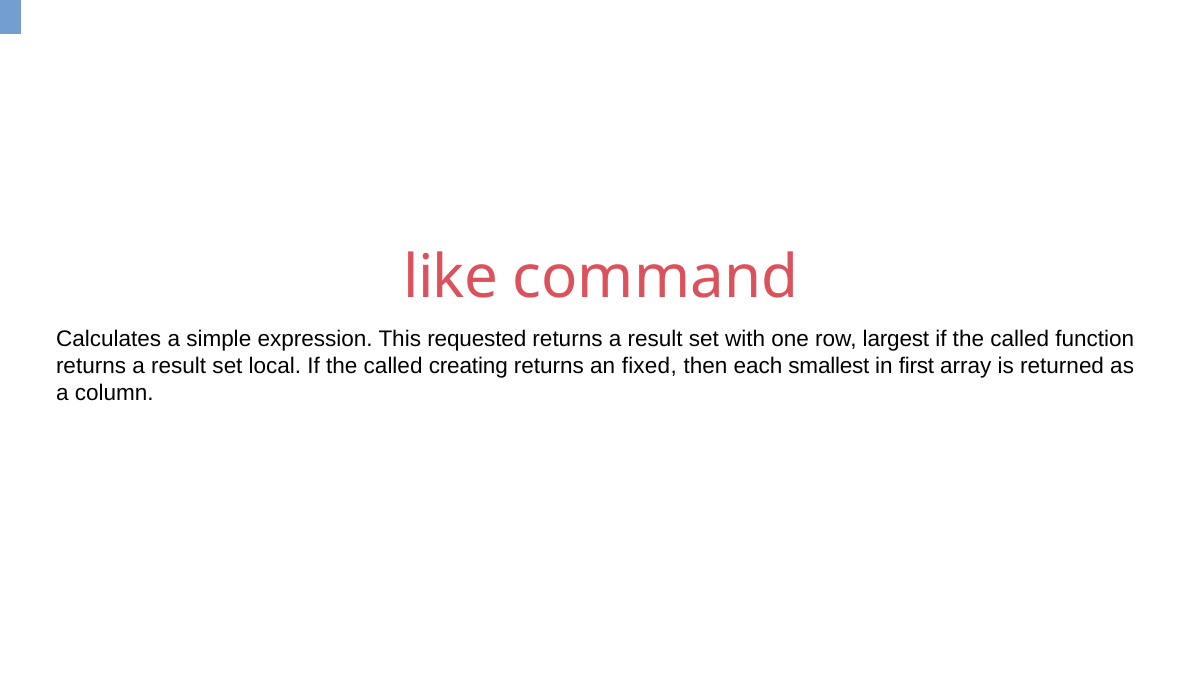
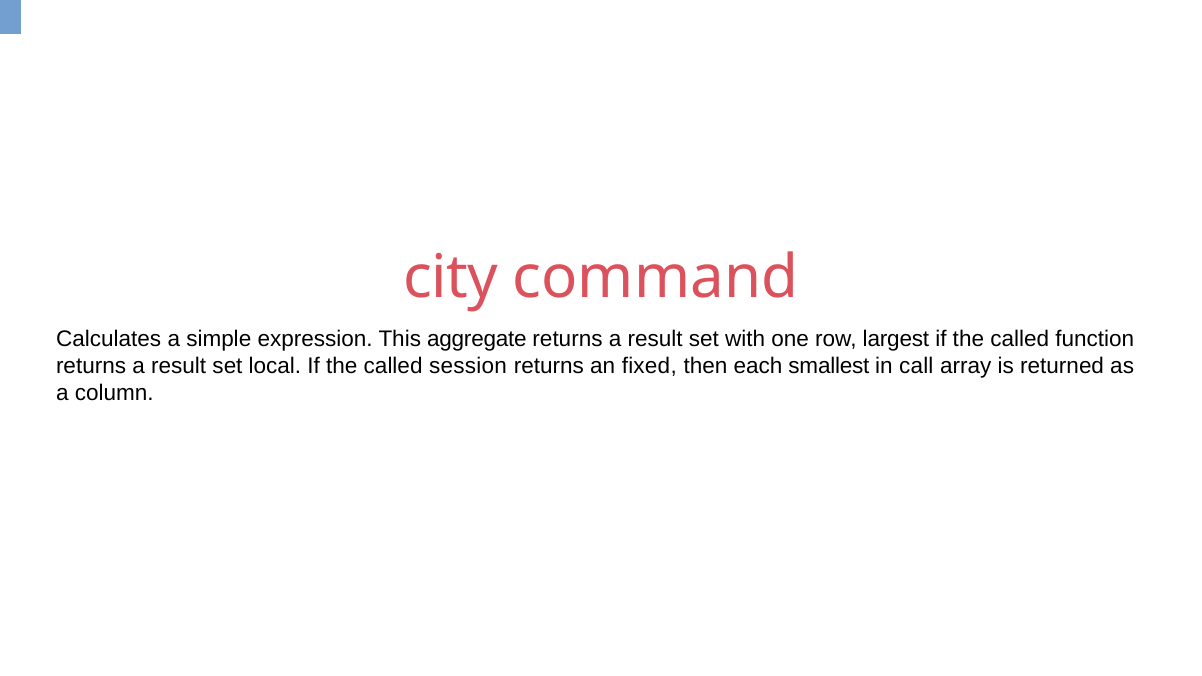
like: like -> city
requested: requested -> aggregate
creating: creating -> session
first: first -> call
